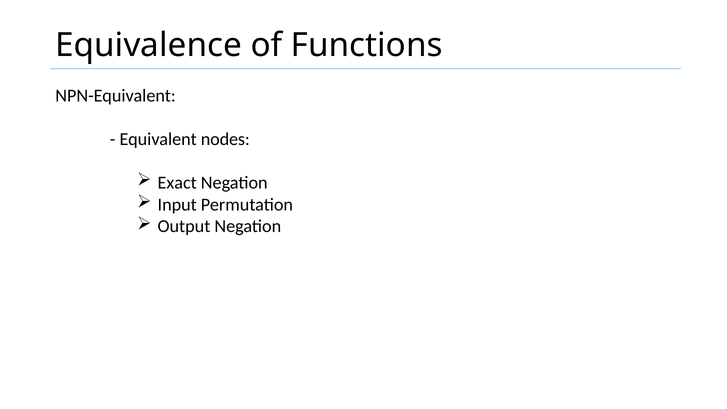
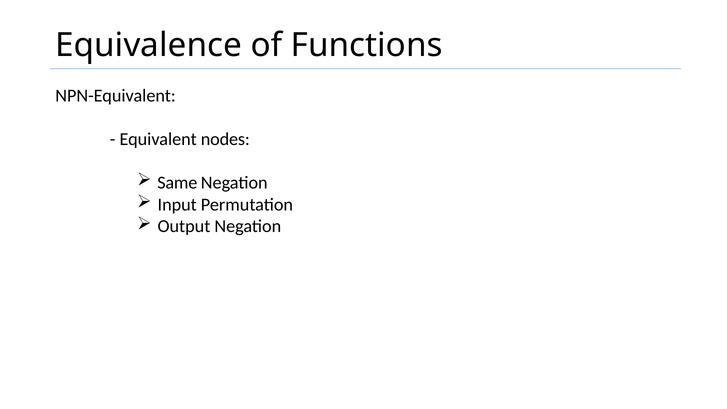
Exact: Exact -> Same
